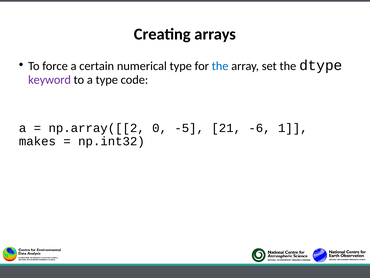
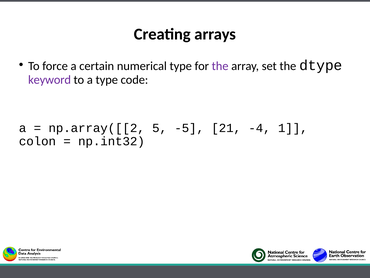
the at (220, 66) colour: blue -> purple
0: 0 -> 5
-6: -6 -> -4
makes: makes -> colon
